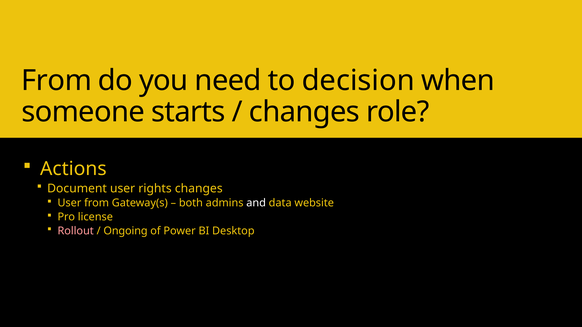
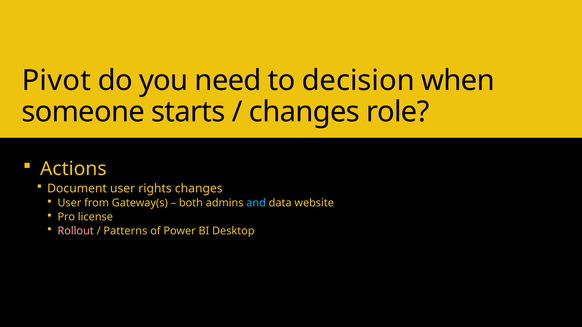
From at (57, 81): From -> Pivot
and colour: white -> light blue
Ongoing: Ongoing -> Patterns
